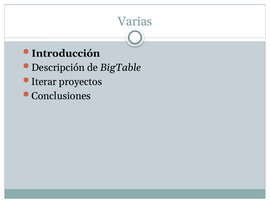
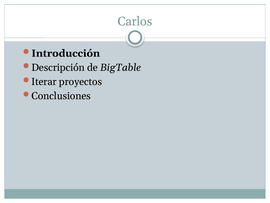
Varias: Varias -> Carlos
